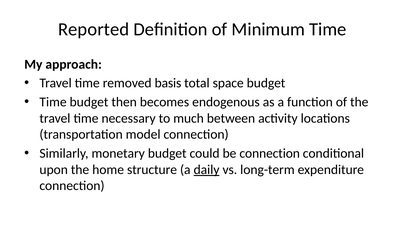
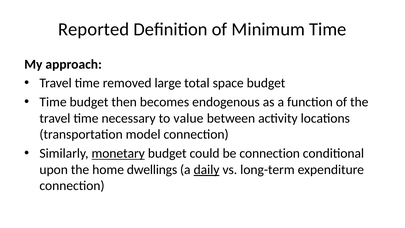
basis: basis -> large
much: much -> value
monetary underline: none -> present
structure: structure -> dwellings
